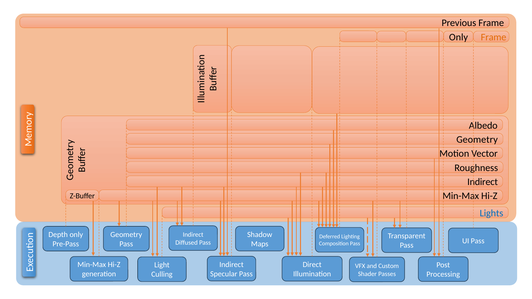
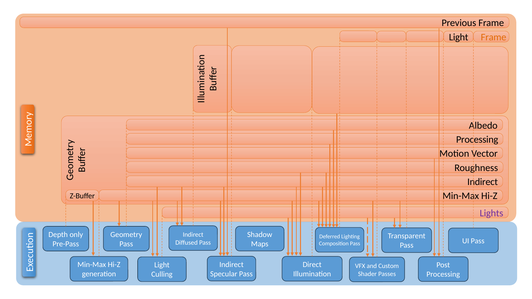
Only at (459, 37): Only -> Light
Geometry at (477, 140): Geometry -> Processing
Lights colour: blue -> purple
